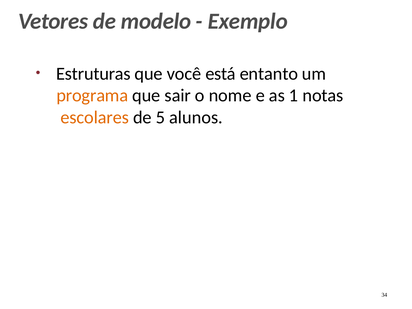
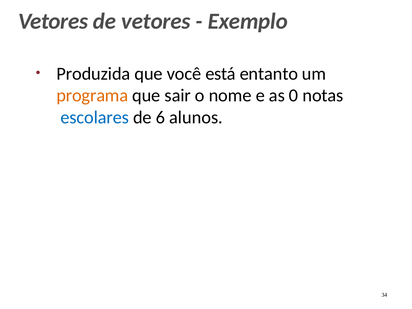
de modelo: modelo -> vetores
Estruturas: Estruturas -> Produzida
1: 1 -> 0
escolares colour: orange -> blue
5: 5 -> 6
